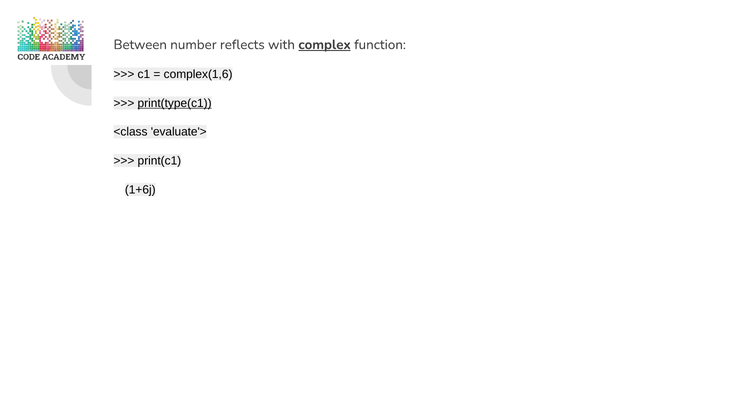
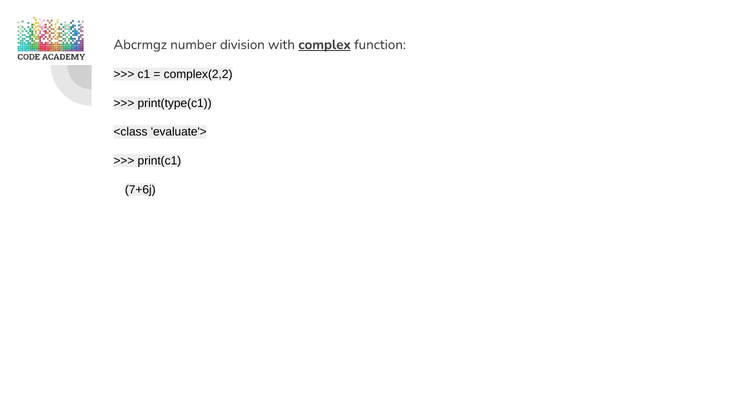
Between: Between -> Abcrmgz
reflects: reflects -> division
complex(1,6: complex(1,6 -> complex(2,2
print(type(c1 underline: present -> none
1+6j: 1+6j -> 7+6j
